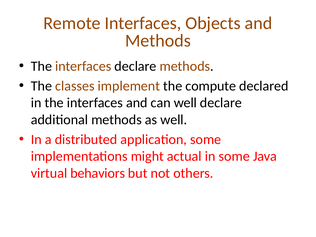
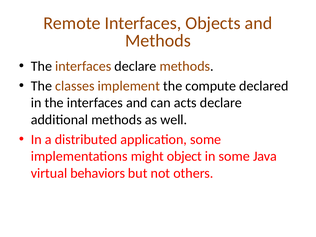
can well: well -> acts
actual: actual -> object
